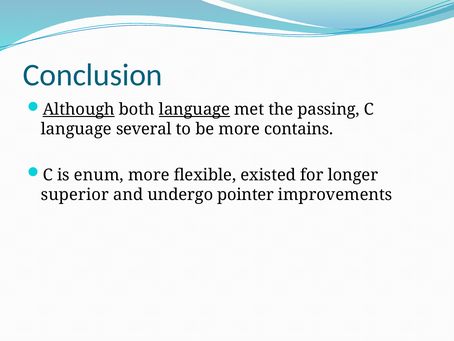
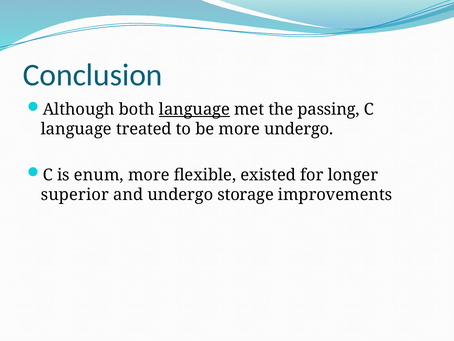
Although underline: present -> none
several: several -> treated
more contains: contains -> undergo
pointer: pointer -> storage
